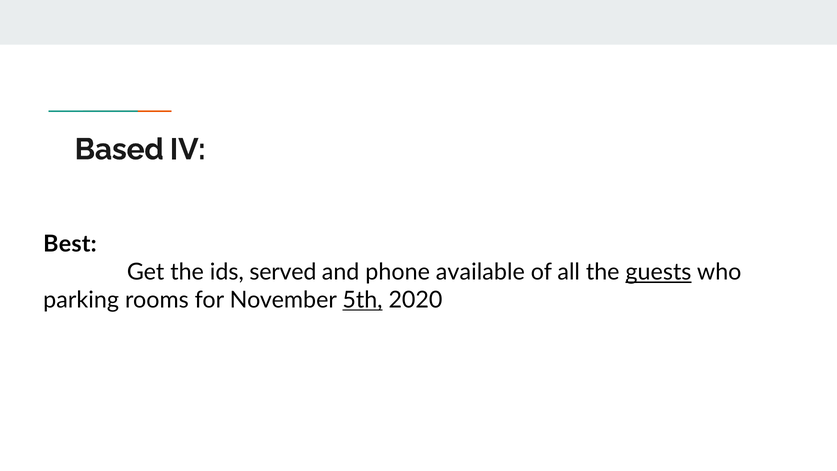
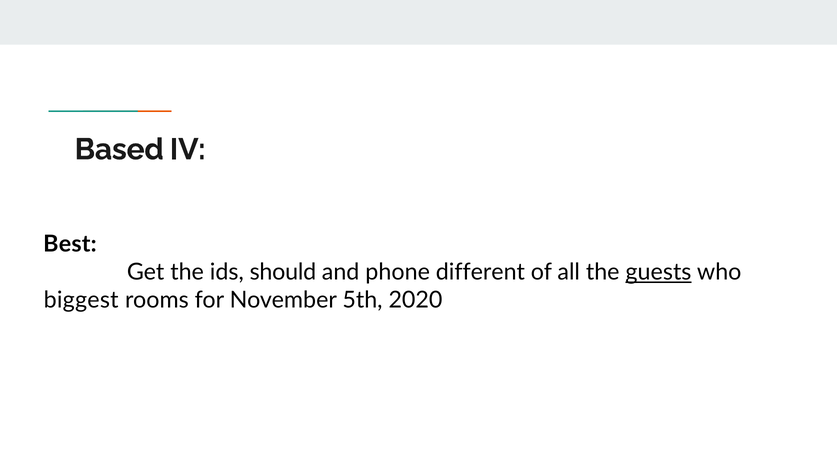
served: served -> should
available: available -> different
parking: parking -> biggest
5th underline: present -> none
